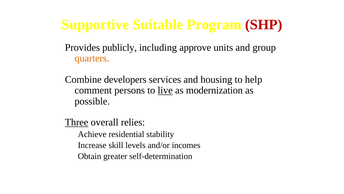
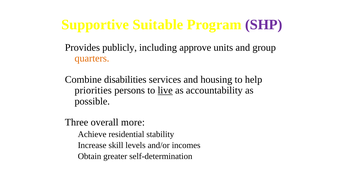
SHP colour: red -> purple
developers: developers -> disabilities
comment: comment -> priorities
modernization: modernization -> accountability
Three underline: present -> none
relies: relies -> more
